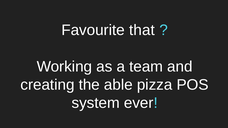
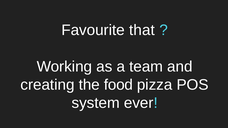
able: able -> food
